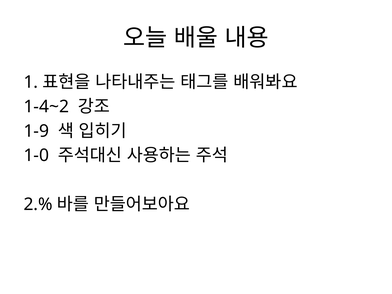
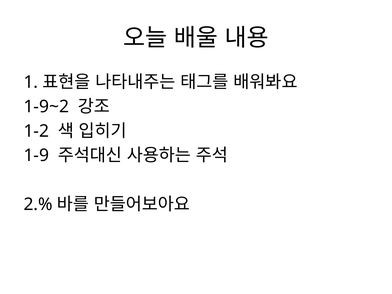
1-4~2: 1-4~2 -> 1-9~2
1-9: 1-9 -> 1-2
1-0: 1-0 -> 1-9
